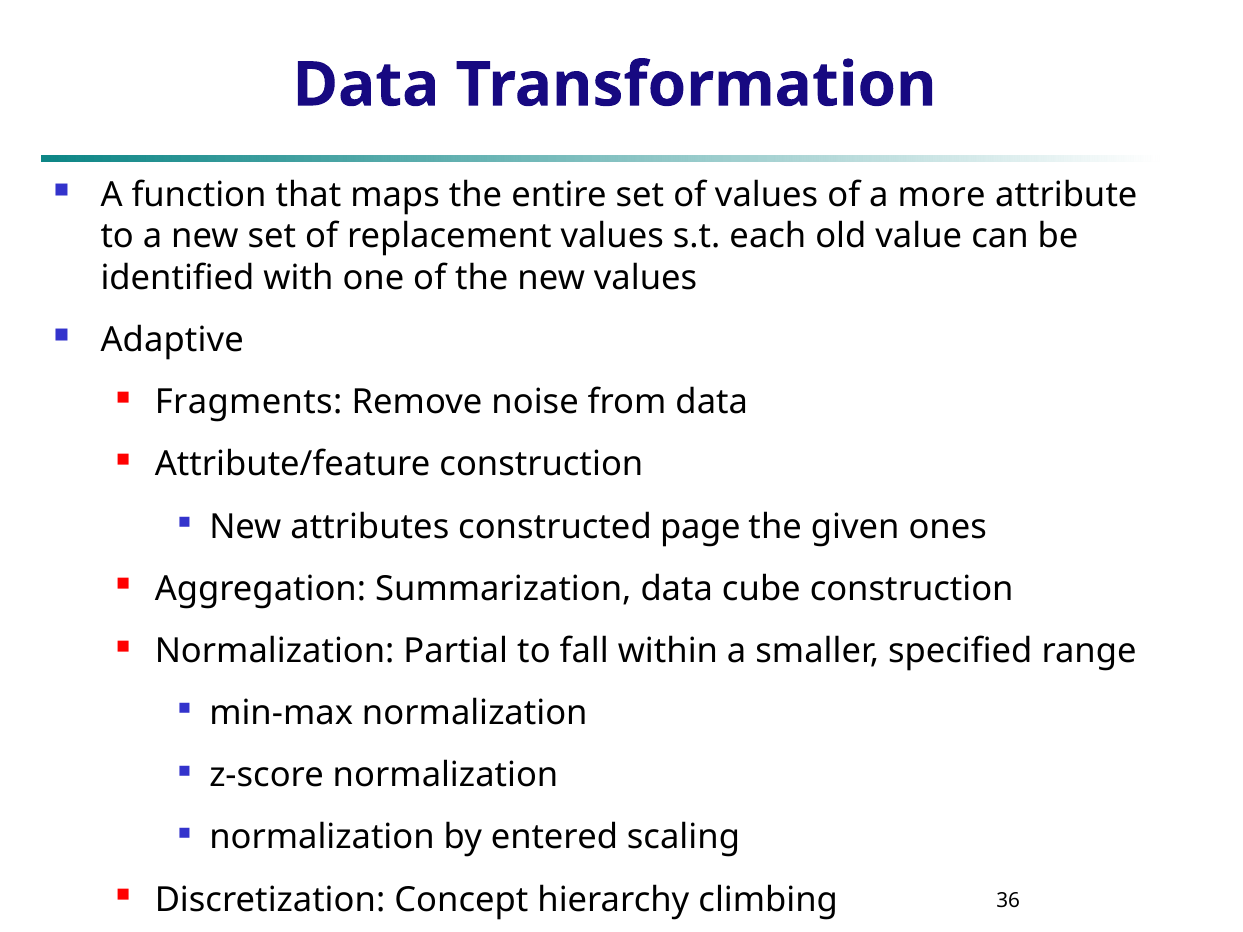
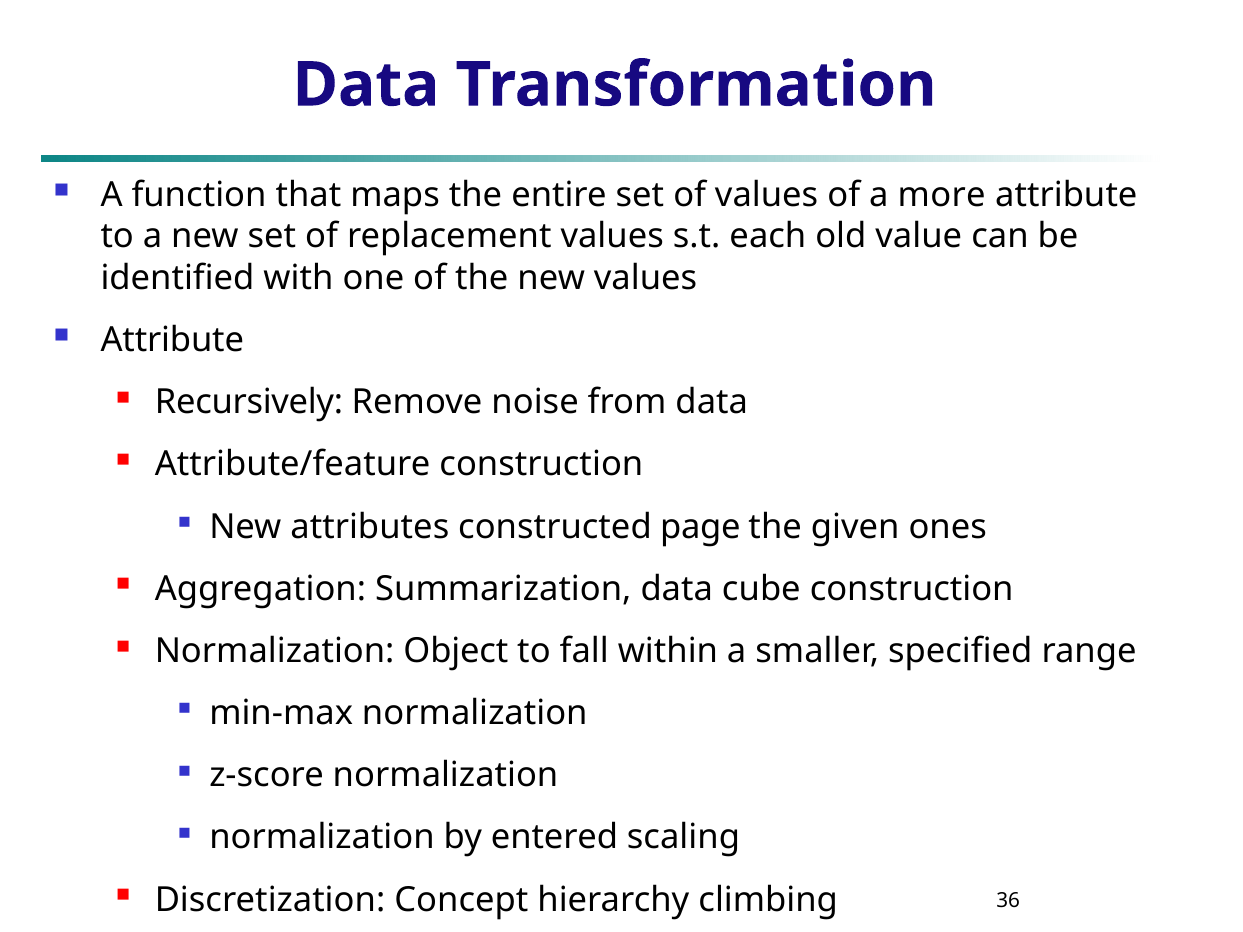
Adaptive at (172, 340): Adaptive -> Attribute
Fragments: Fragments -> Recursively
Partial: Partial -> Object
